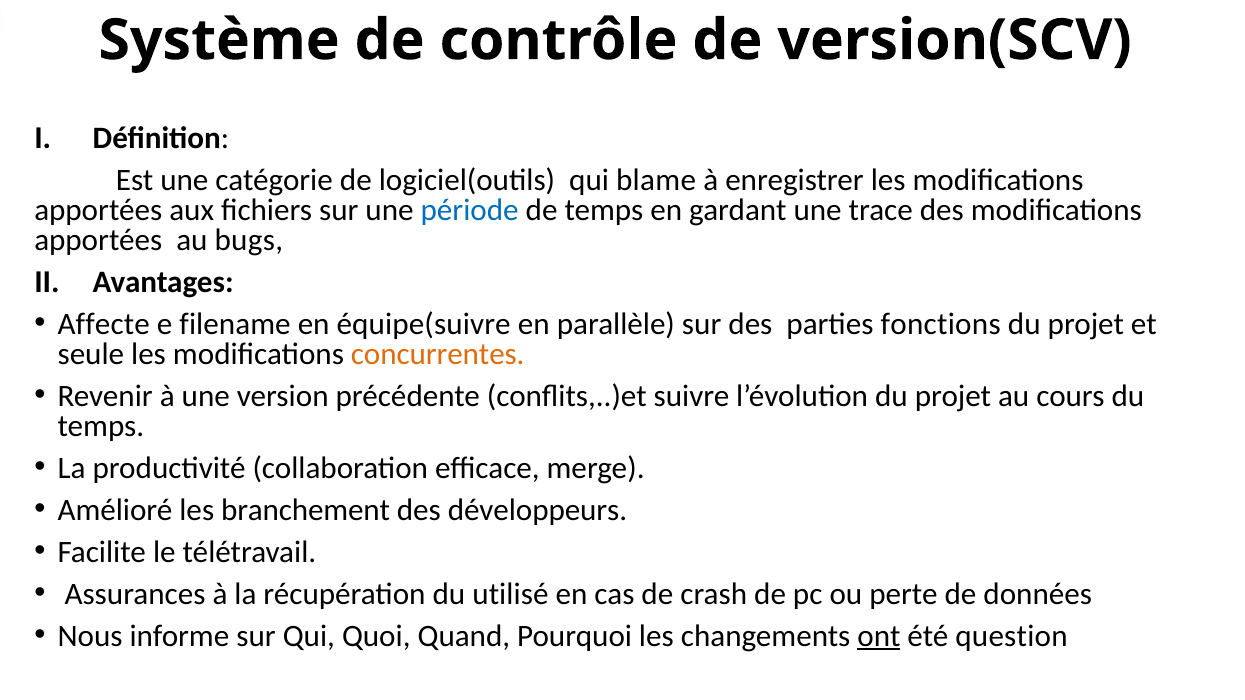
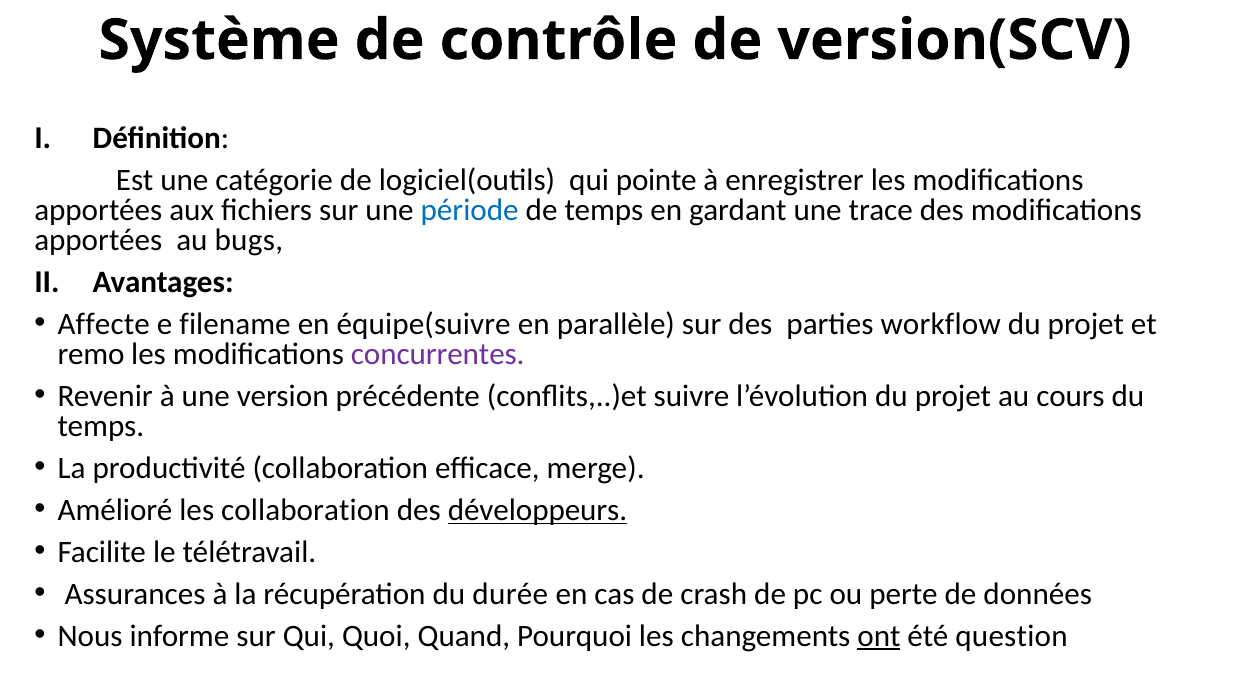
blame: blame -> pointe
fonctions: fonctions -> workflow
seule: seule -> remo
concurrentes colour: orange -> purple
les branchement: branchement -> collaboration
développeurs underline: none -> present
utilisé: utilisé -> durée
